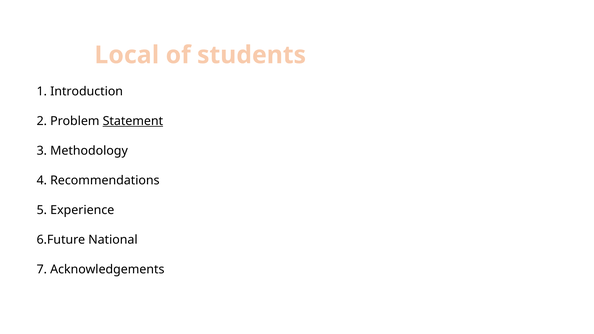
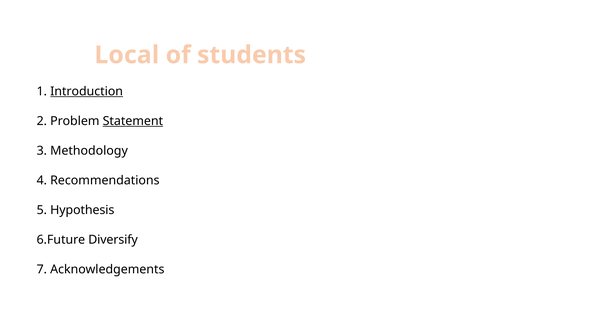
Introduction underline: none -> present
Experience: Experience -> Hypothesis
National: National -> Diversify
